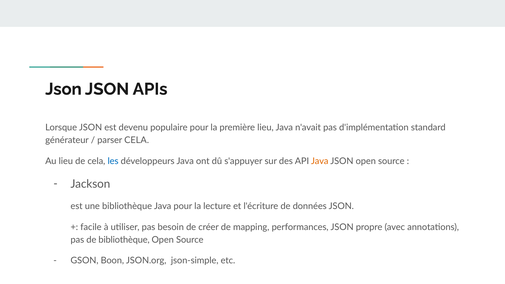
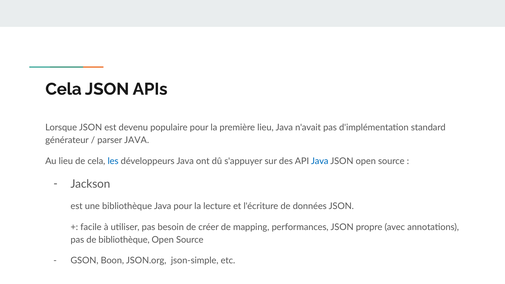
Json at (63, 89): Json -> Cela
parser CELA: CELA -> JAVA
Java at (320, 161) colour: orange -> blue
